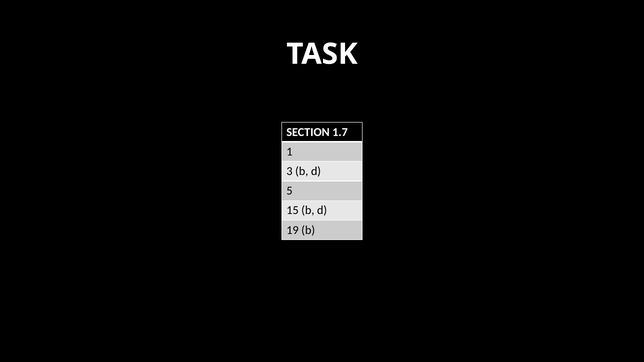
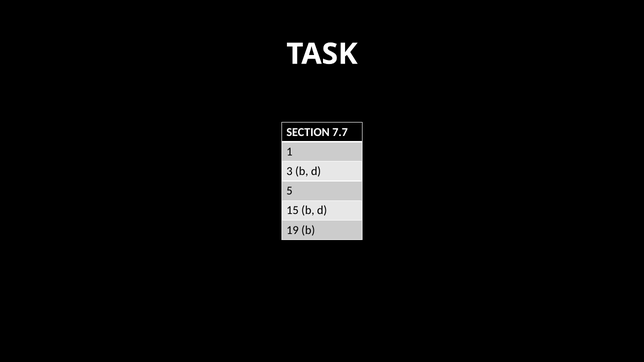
1.7: 1.7 -> 7.7
